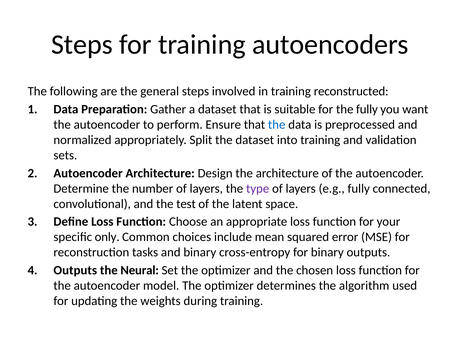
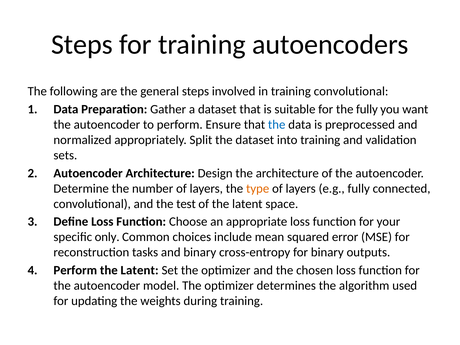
training reconstructed: reconstructed -> convolutional
type colour: purple -> orange
Outputs at (75, 270): Outputs -> Perform
Neural at (140, 270): Neural -> Latent
